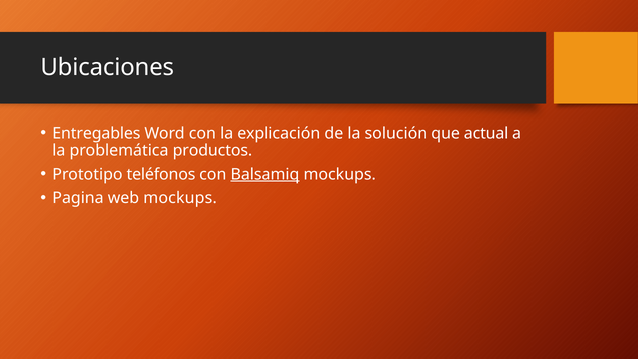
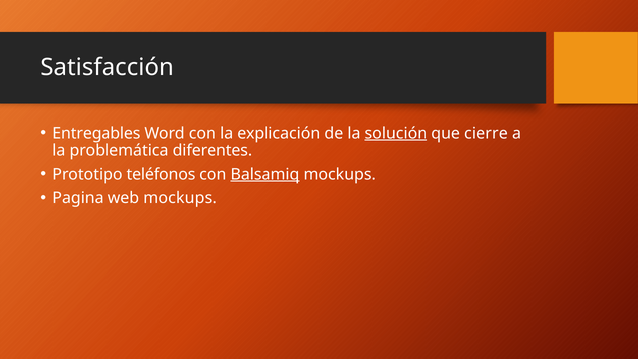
Ubicaciones: Ubicaciones -> Satisfacción
solución underline: none -> present
actual: actual -> cierre
productos: productos -> diferentes
